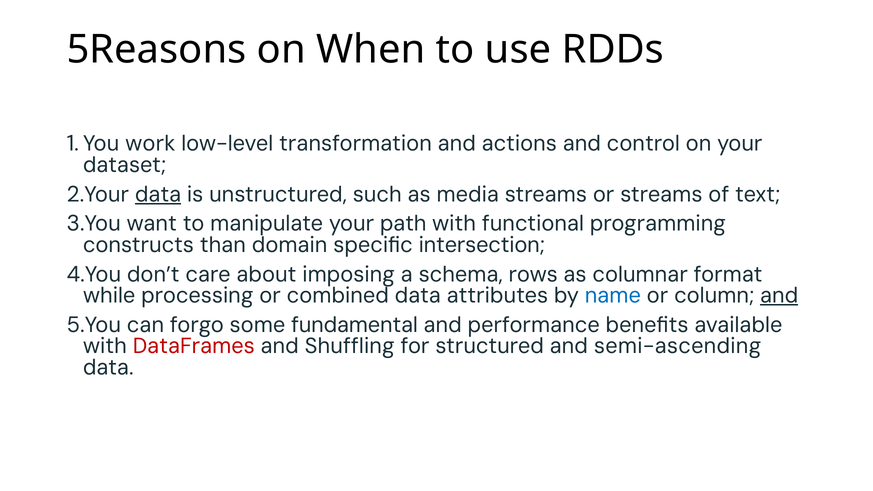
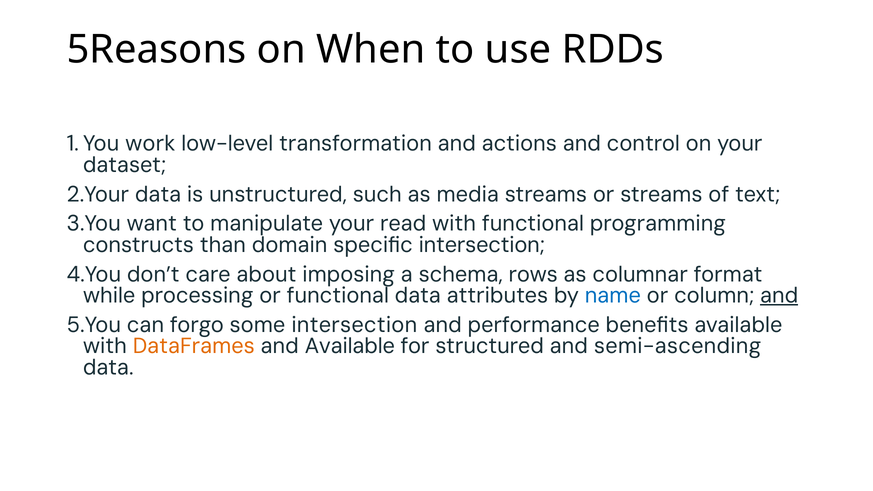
data at (158, 194) underline: present -> none
path: path -> read
or combined: combined -> functional
some fundamental: fundamental -> intersection
DataFrames colour: red -> orange
and Shuffling: Shuffling -> Available
